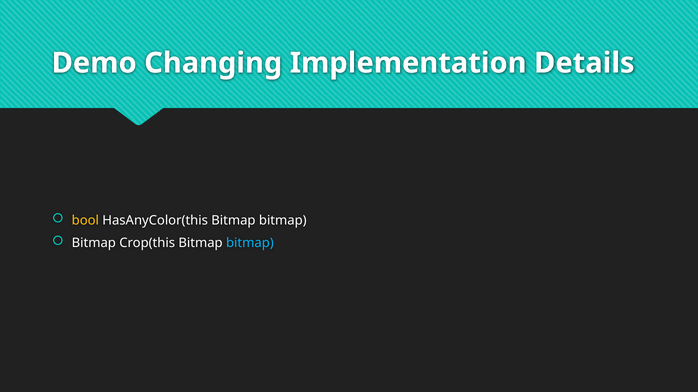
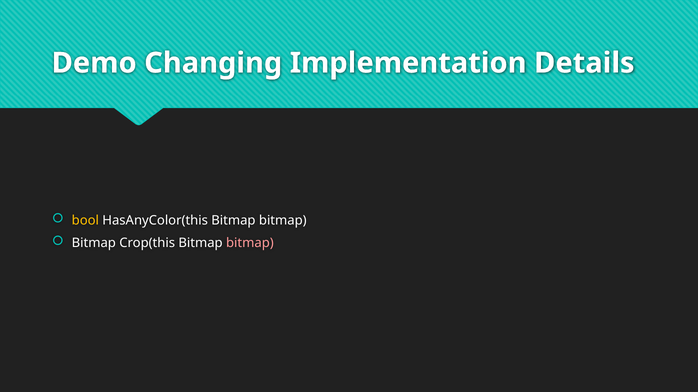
bitmap at (250, 244) colour: light blue -> pink
